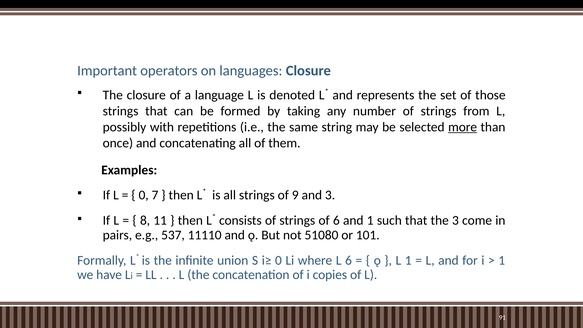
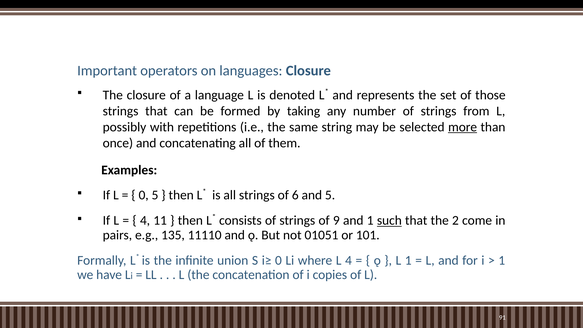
0 7: 7 -> 5
9: 9 -> 6
and 3: 3 -> 5
8 at (145, 221): 8 -> 4
of 6: 6 -> 9
such underline: none -> present
the 3: 3 -> 2
537: 537 -> 135
51080: 51080 -> 01051
L 6: 6 -> 4
